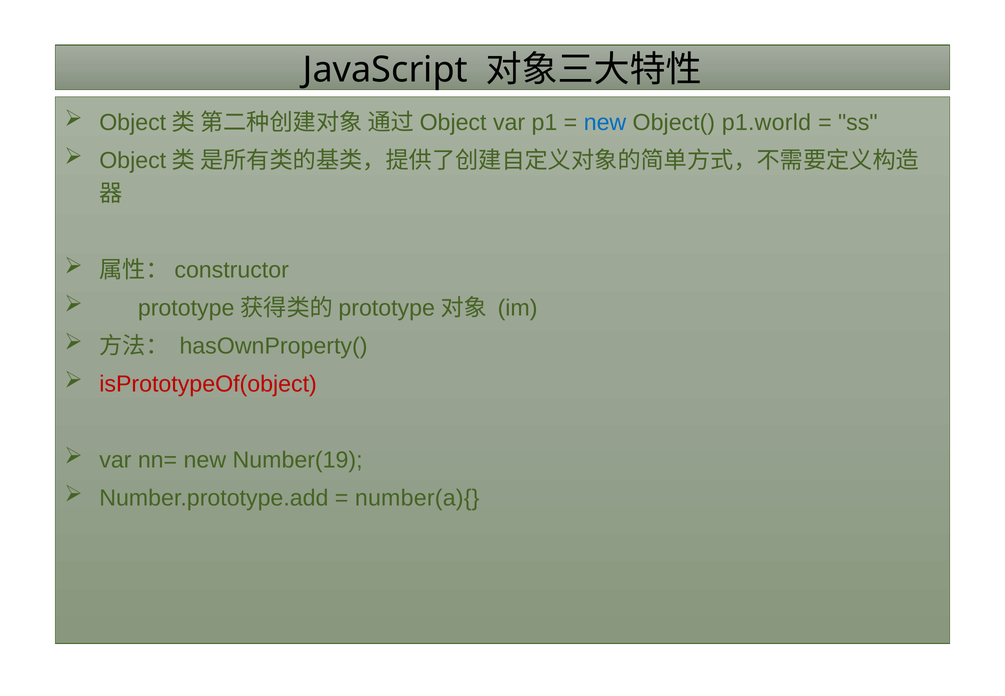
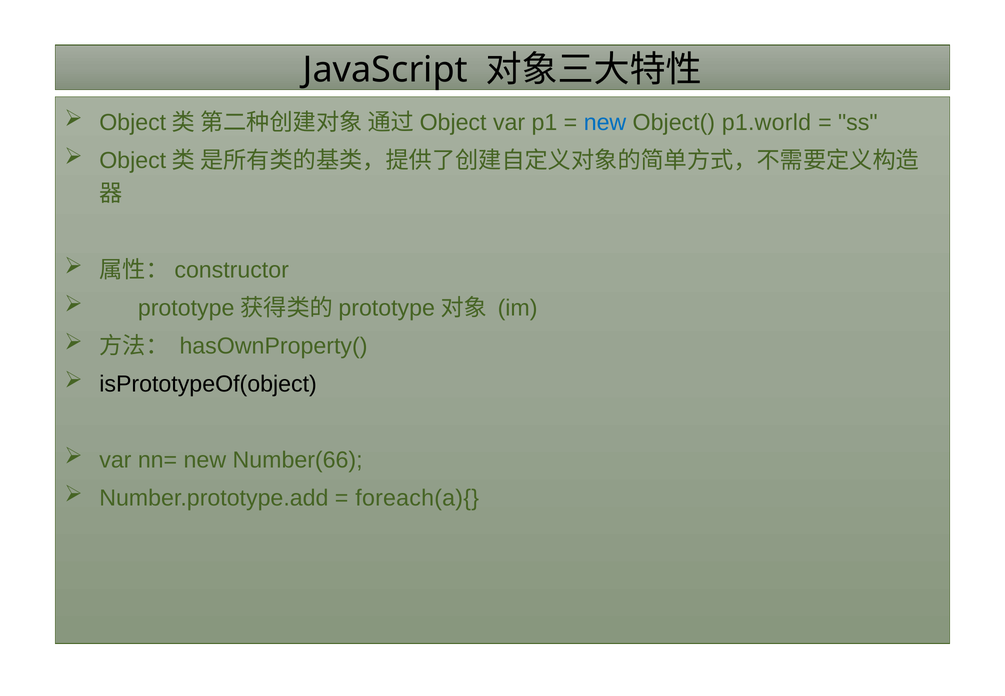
isPrototypeOf(object colour: red -> black
Number(19: Number(19 -> Number(66
number(a){: number(a){ -> foreach(a){
